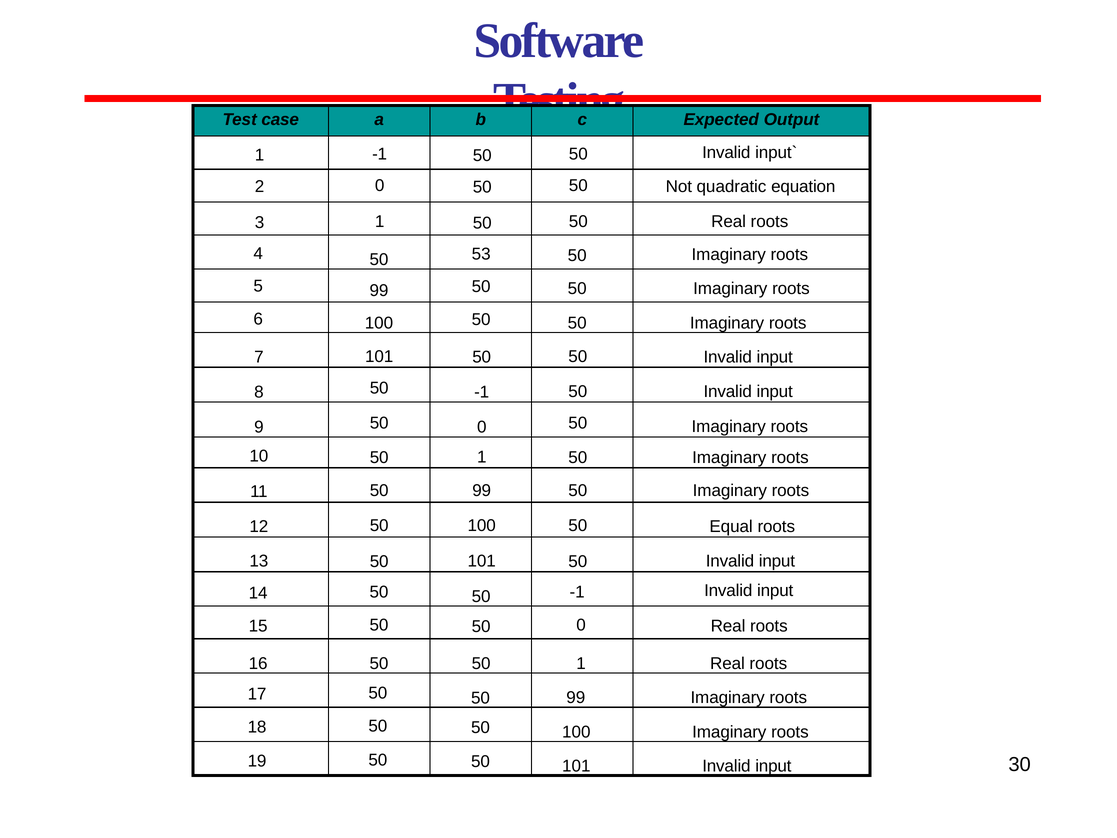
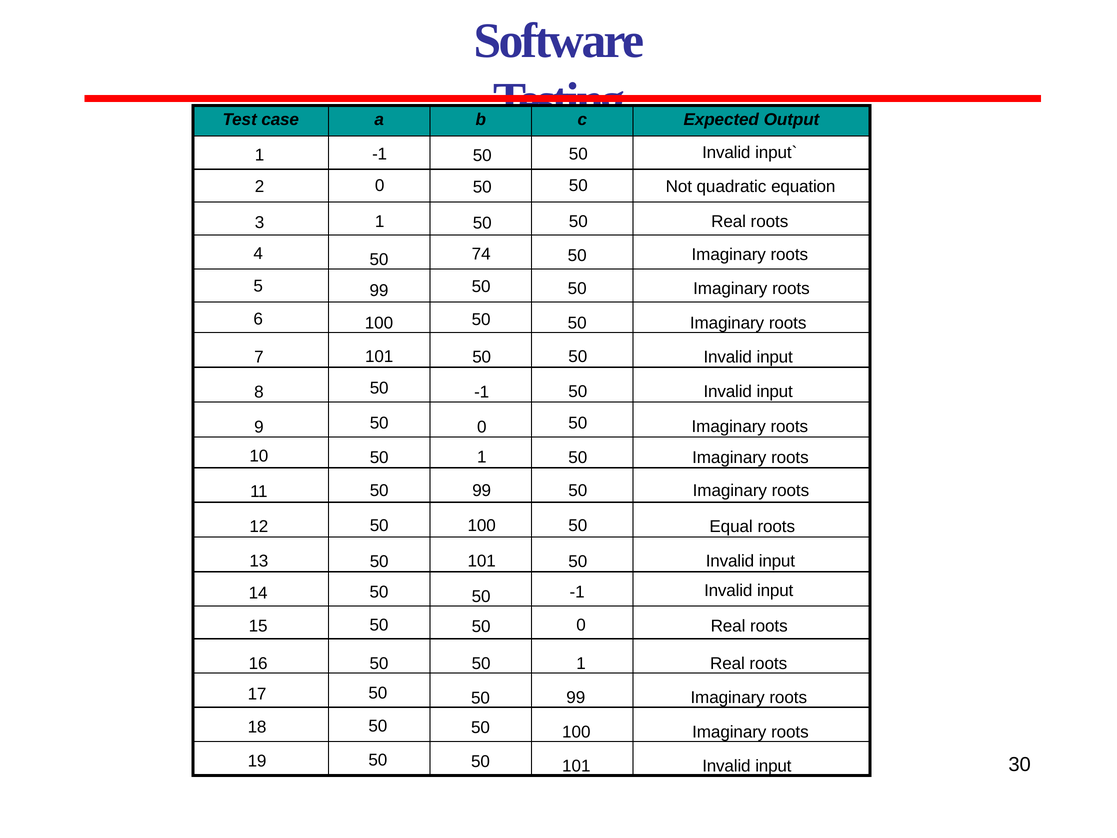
53: 53 -> 74
